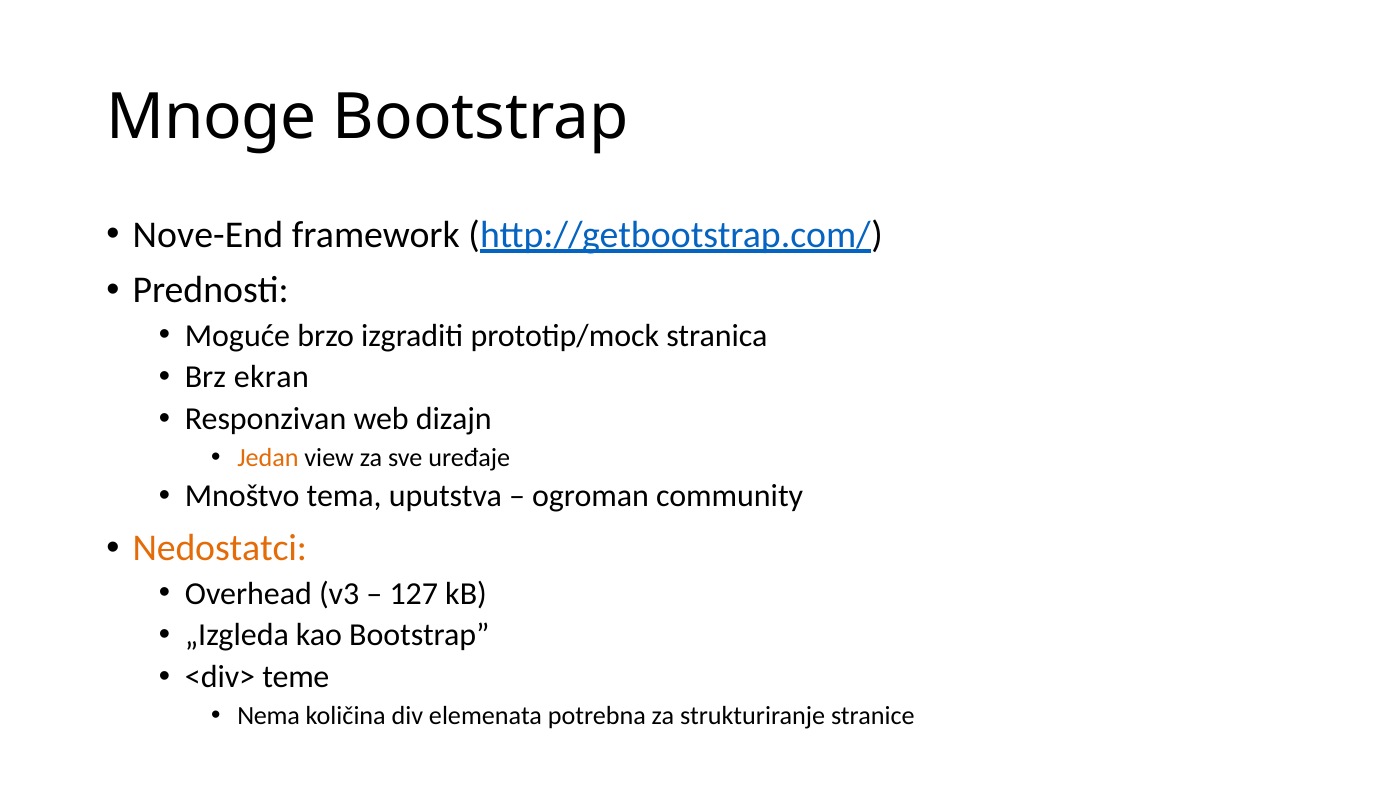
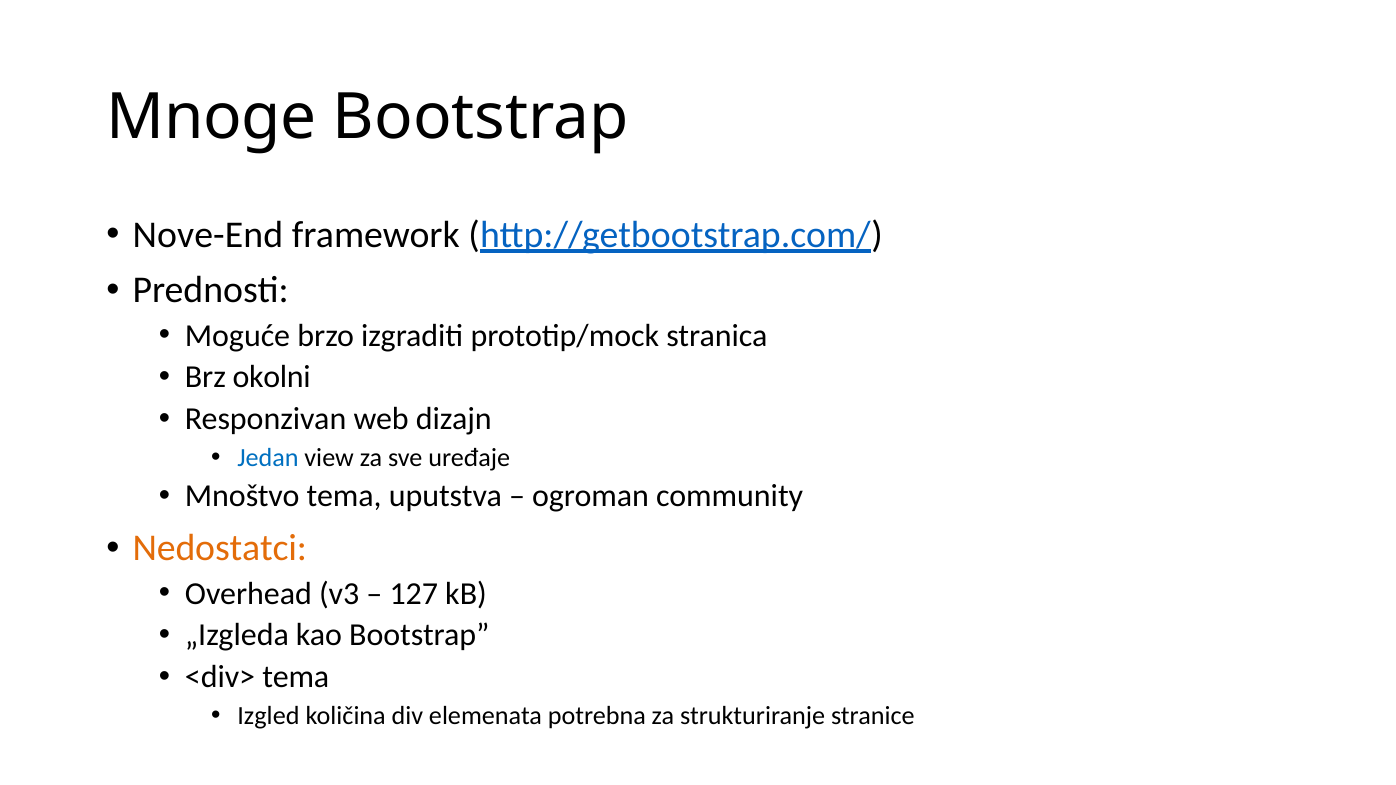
ekran: ekran -> okolni
Jedan colour: orange -> blue
<div> teme: teme -> tema
Nema: Nema -> Izgled
